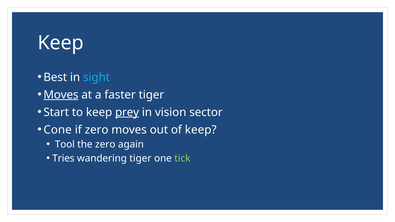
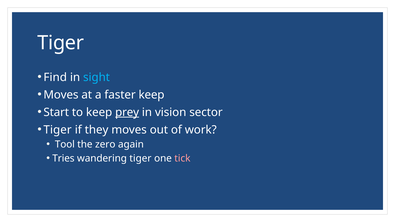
Keep at (61, 43): Keep -> Tiger
Best: Best -> Find
Moves at (61, 95) underline: present -> none
faster tiger: tiger -> keep
Cone at (58, 130): Cone -> Tiger
if zero: zero -> they
of keep: keep -> work
tick colour: light green -> pink
